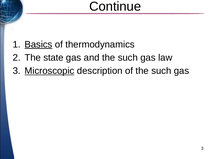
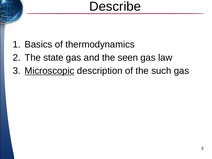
Continue: Continue -> Describe
Basics underline: present -> none
and the such: such -> seen
